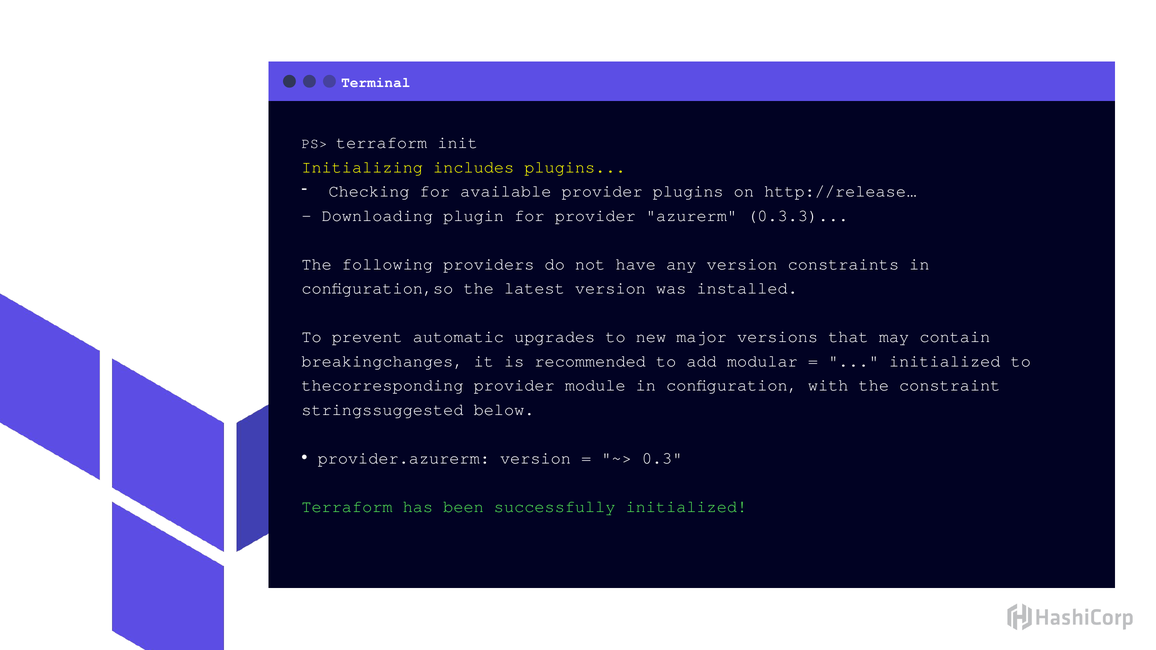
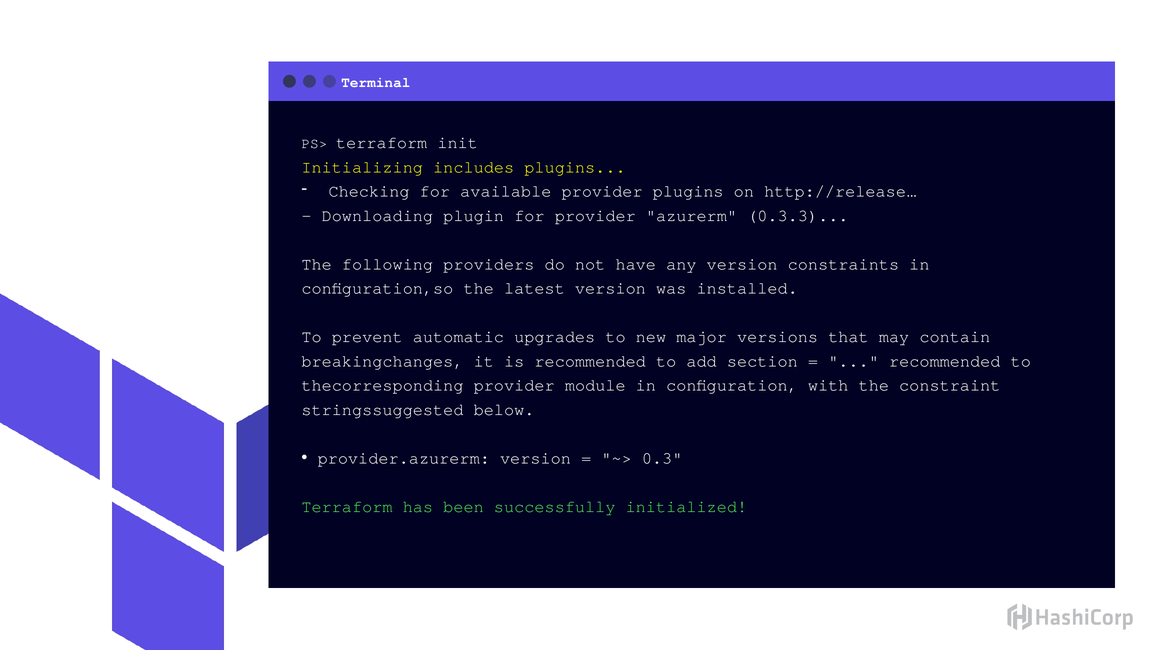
modular: modular -> section
initialized at (945, 361): initialized -> recommended
